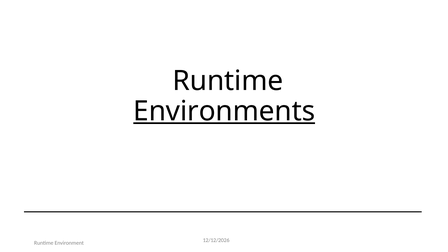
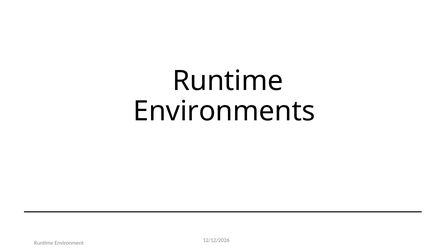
Environments underline: present -> none
